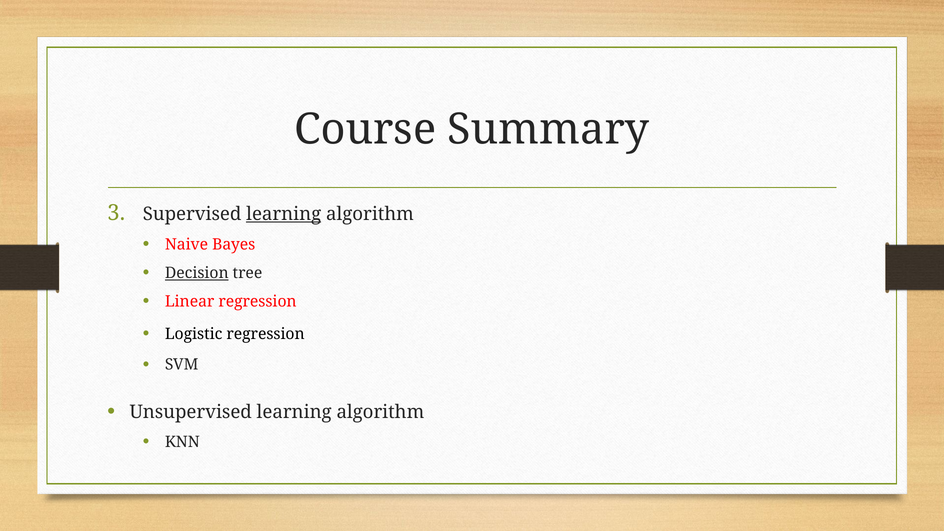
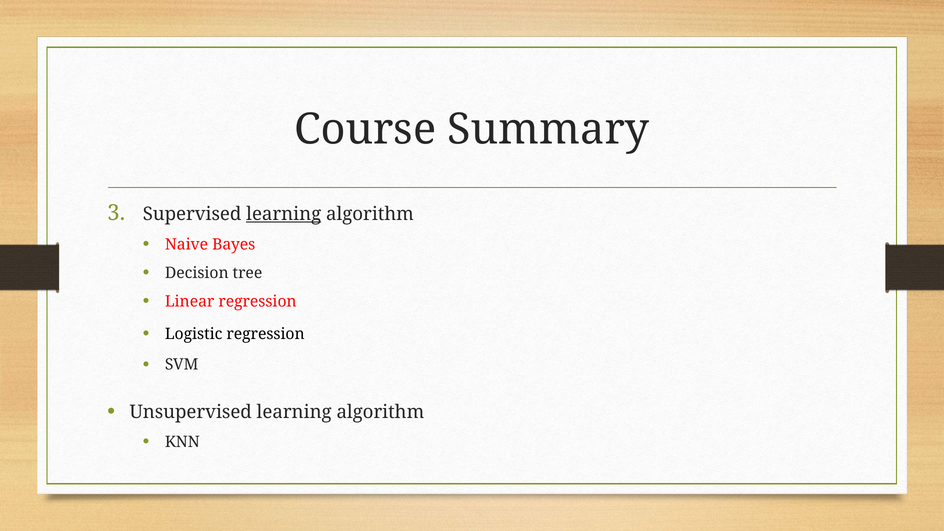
Decision underline: present -> none
